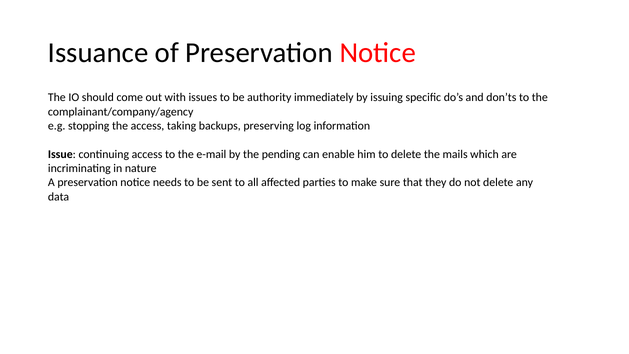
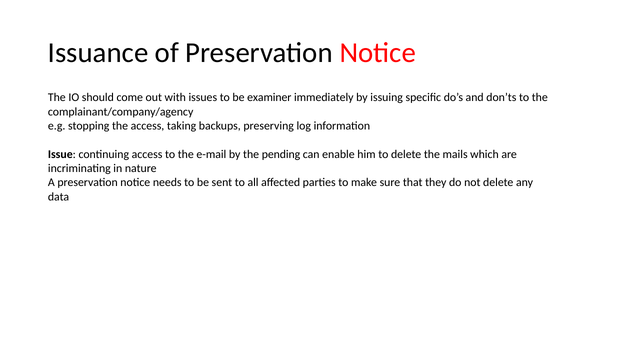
authority: authority -> examiner
